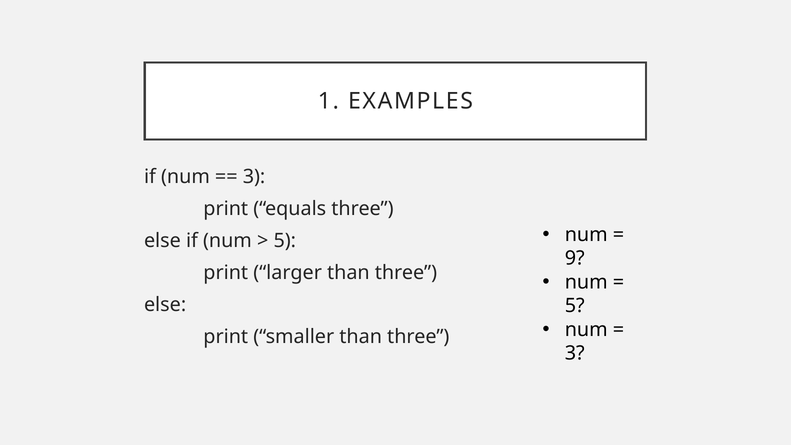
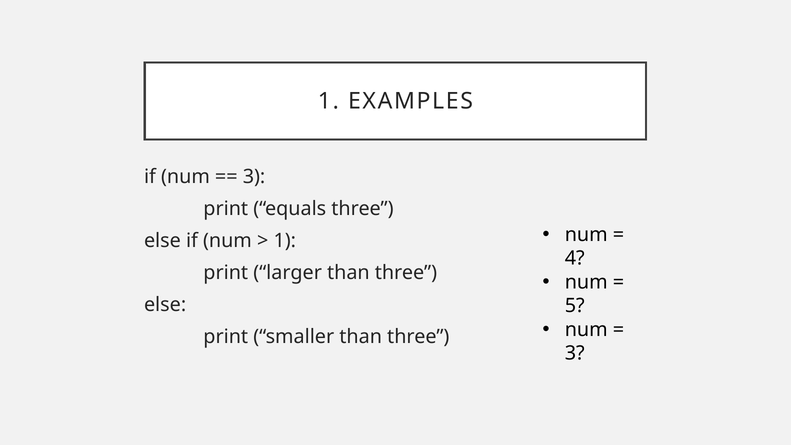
5 at (285, 241): 5 -> 1
9: 9 -> 4
